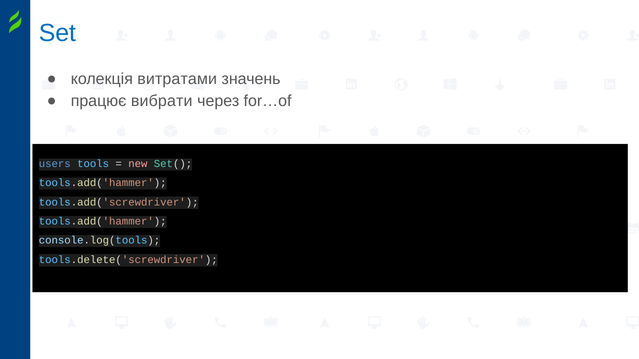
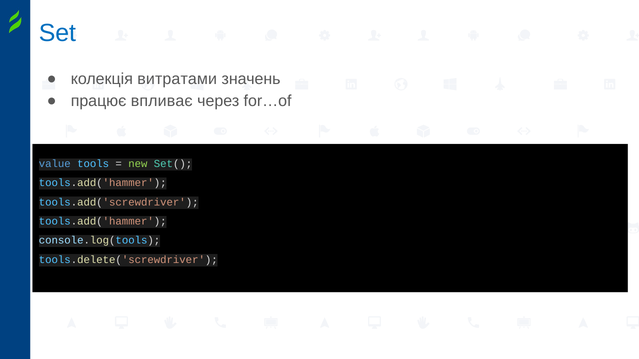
вибрати: вибрати -> впливає
users: users -> value
new colour: pink -> light green
